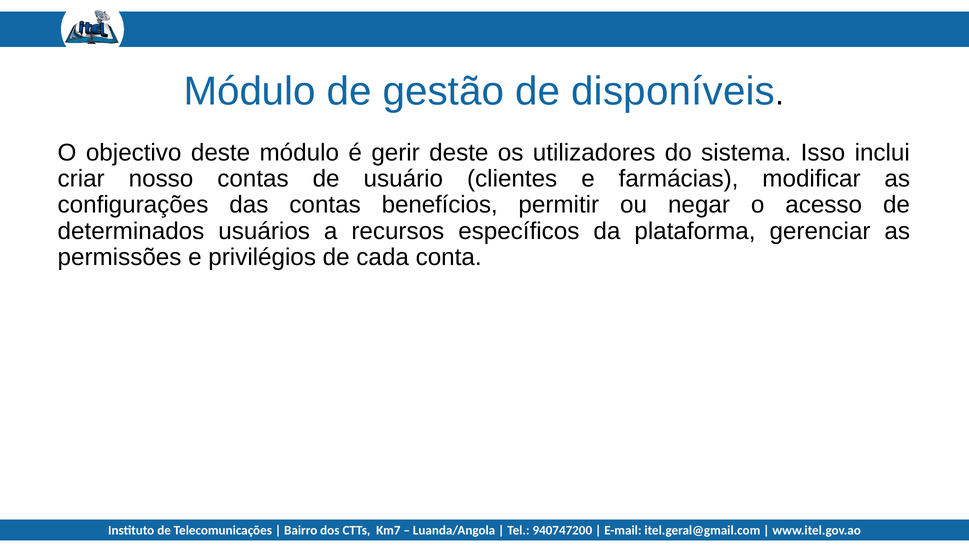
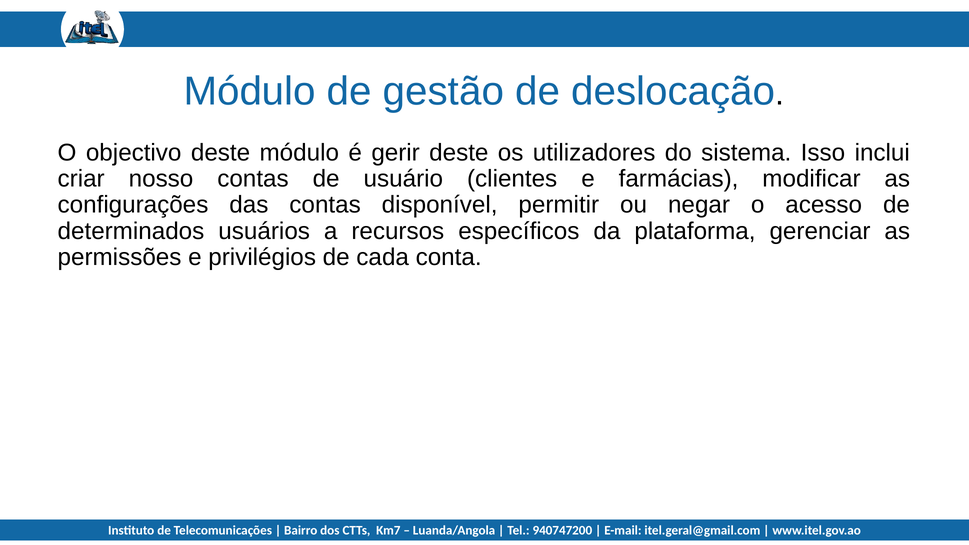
disponíveis: disponíveis -> deslocação
benefícios: benefícios -> disponível
